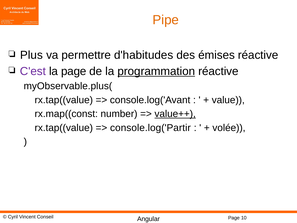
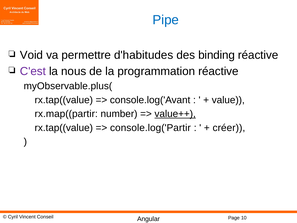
Pipe colour: orange -> blue
Plus: Plus -> Void
émises: émises -> binding
la page: page -> nous
programmation underline: present -> none
rx.map((const: rx.map((const -> rx.map((partir
volée: volée -> créer
